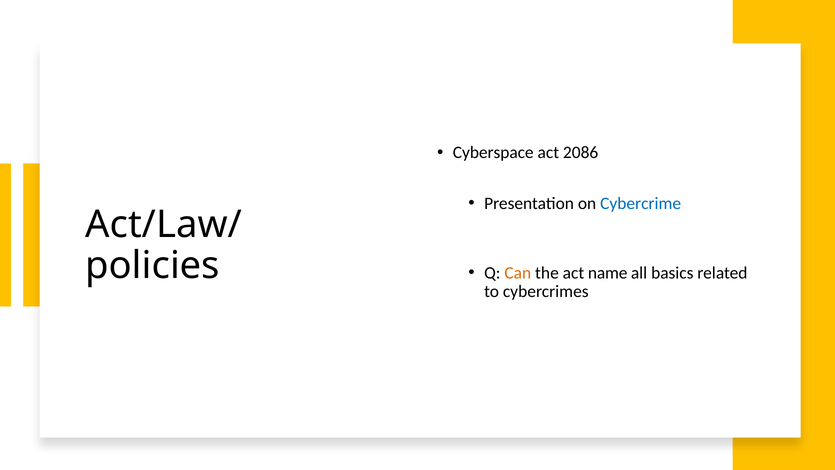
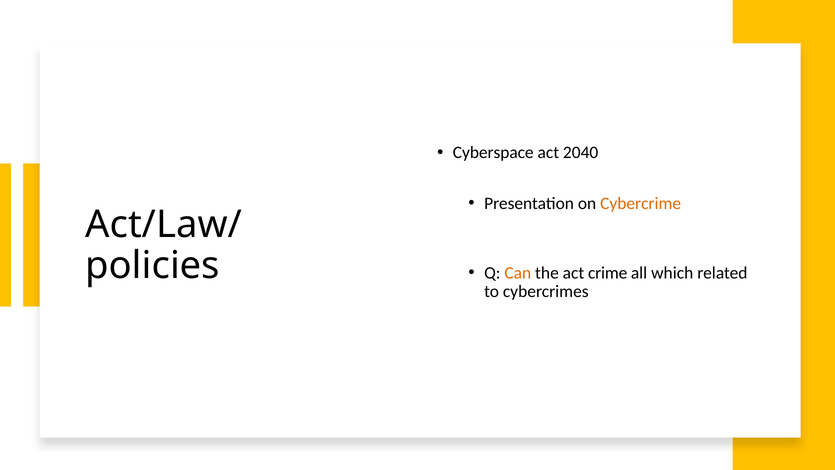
2086: 2086 -> 2040
Cybercrime colour: blue -> orange
name: name -> crime
basics: basics -> which
